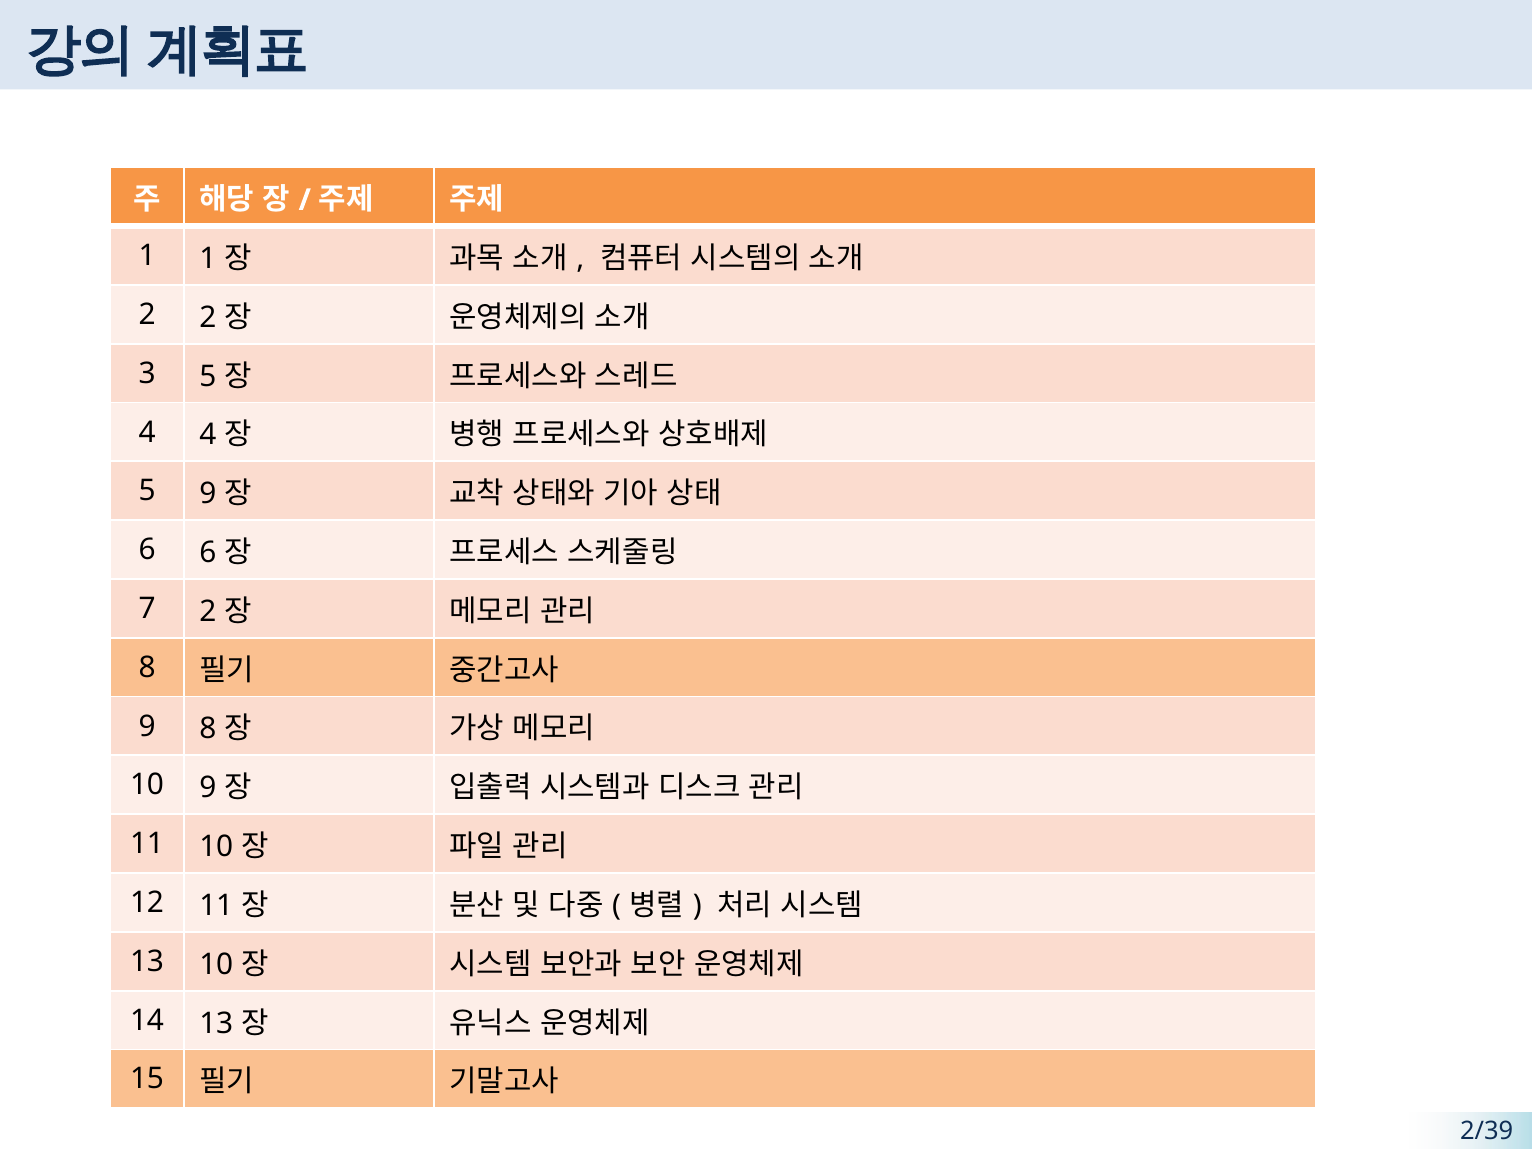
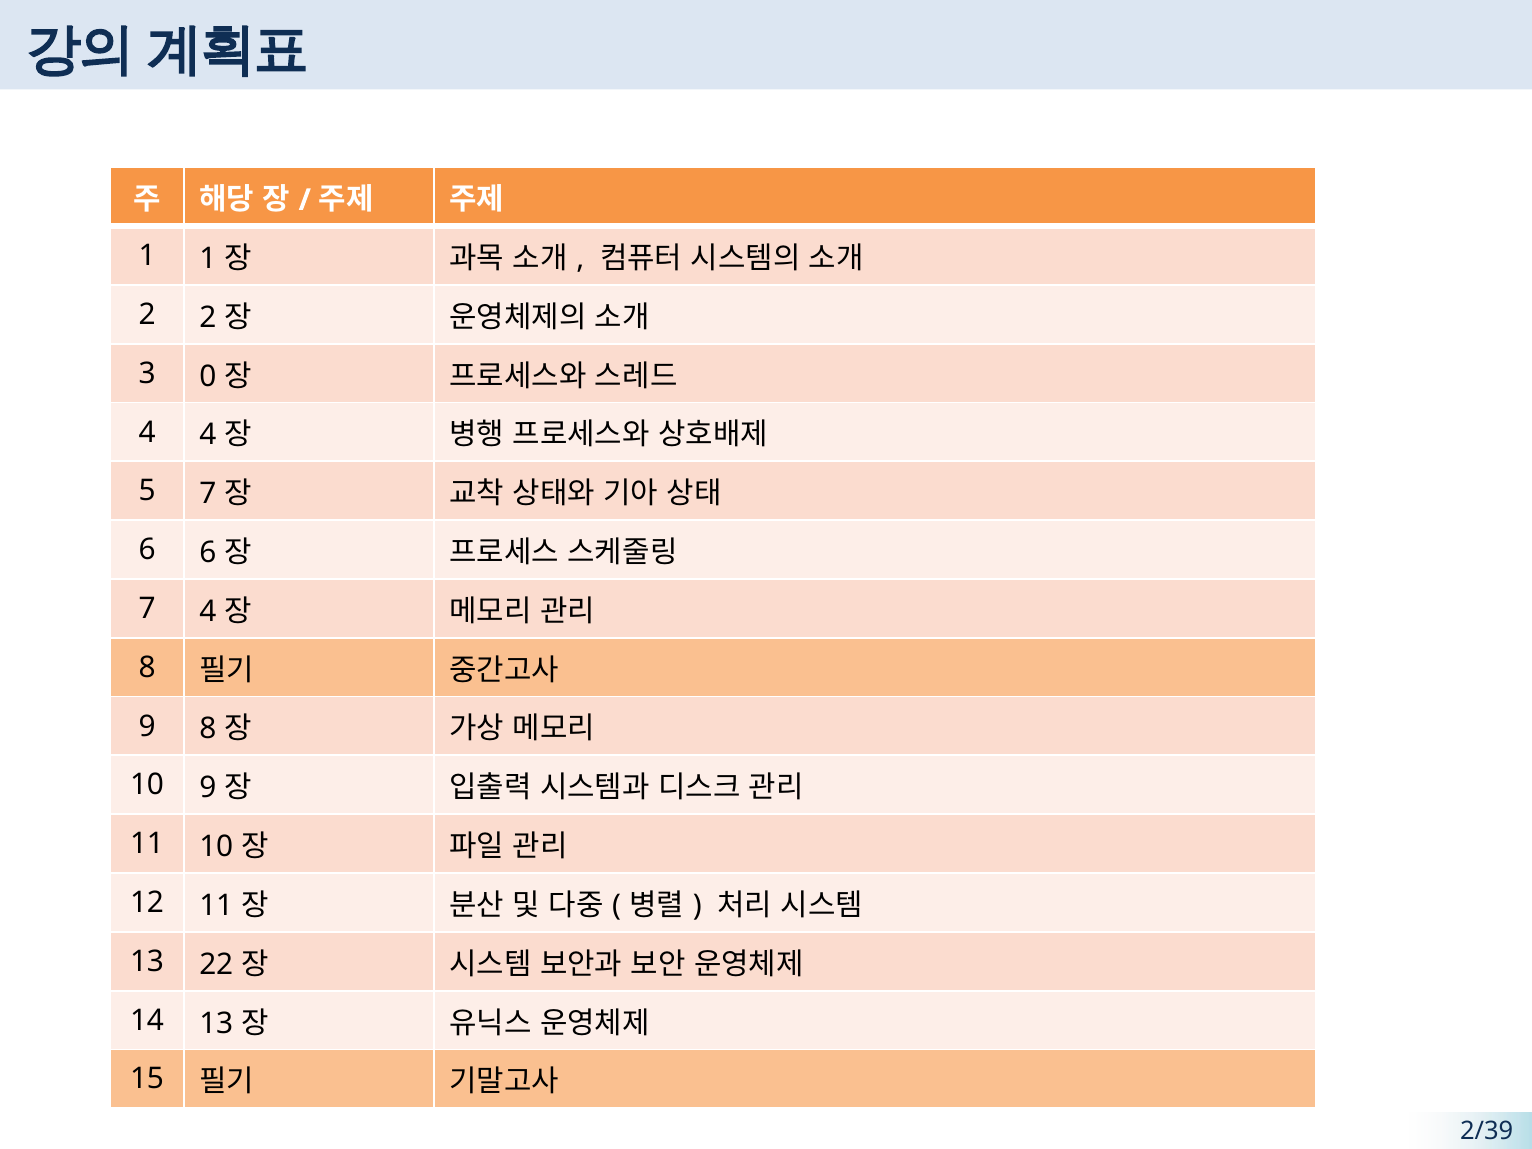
3 5: 5 -> 0
5 9: 9 -> 7
7 2: 2 -> 4
13 10: 10 -> 22
